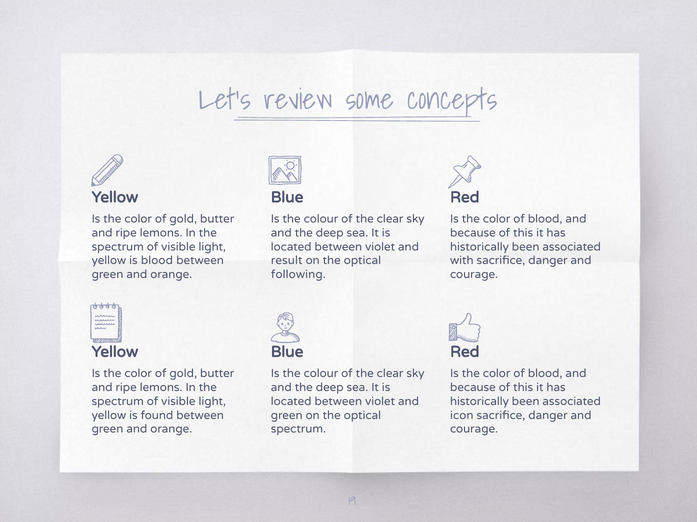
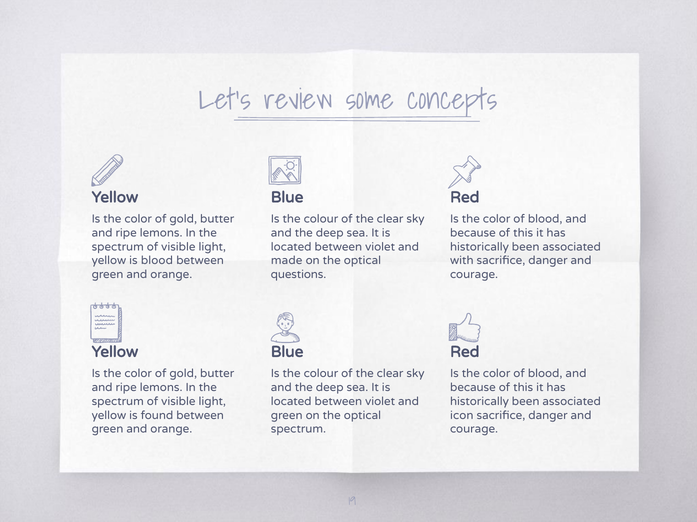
result: result -> made
following: following -> questions
